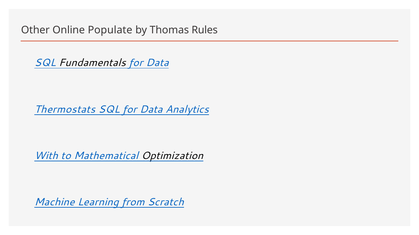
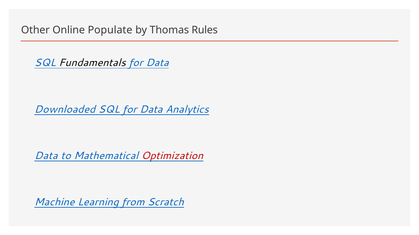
Thermostats: Thermostats -> Downloaded
With at (46, 156): With -> Data
Optimization colour: black -> red
